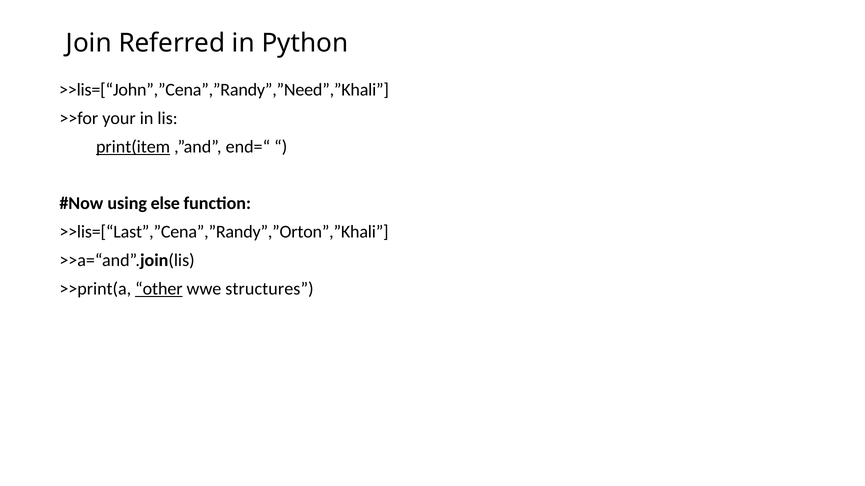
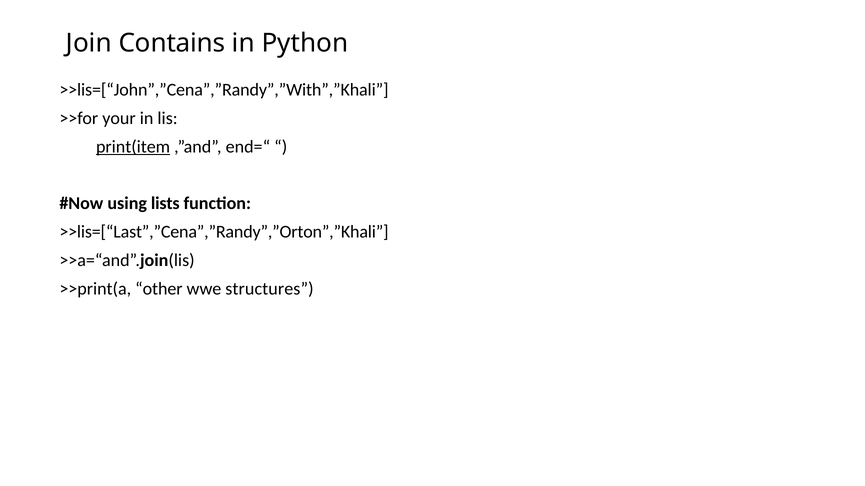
Referred: Referred -> Contains
>>lis=[“John”,”Cena”,”Randy”,”Need”,”Khali: >>lis=[“John”,”Cena”,”Randy”,”Need”,”Khali -> >>lis=[“John”,”Cena”,”Randy”,”With”,”Khali
else: else -> lists
other underline: present -> none
